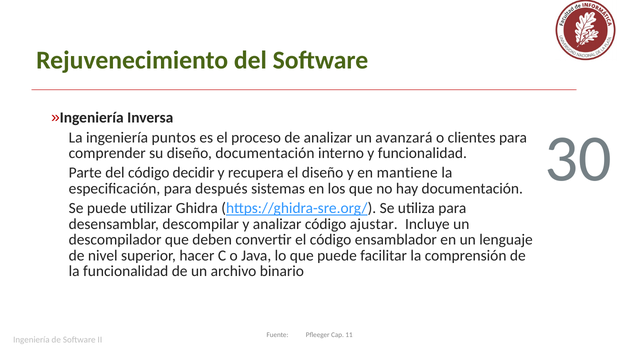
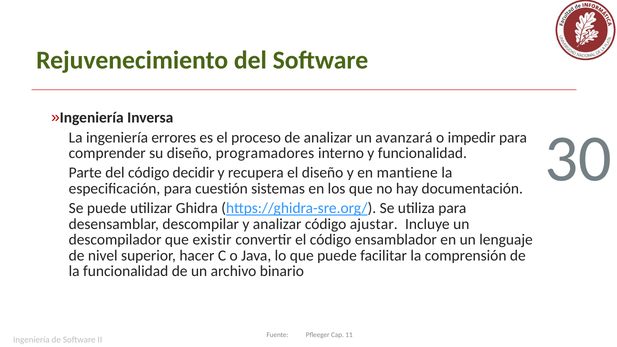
puntos: puntos -> errores
clientes: clientes -> impedir
diseño documentación: documentación -> programadores
después: después -> cuestión
deben: deben -> existir
